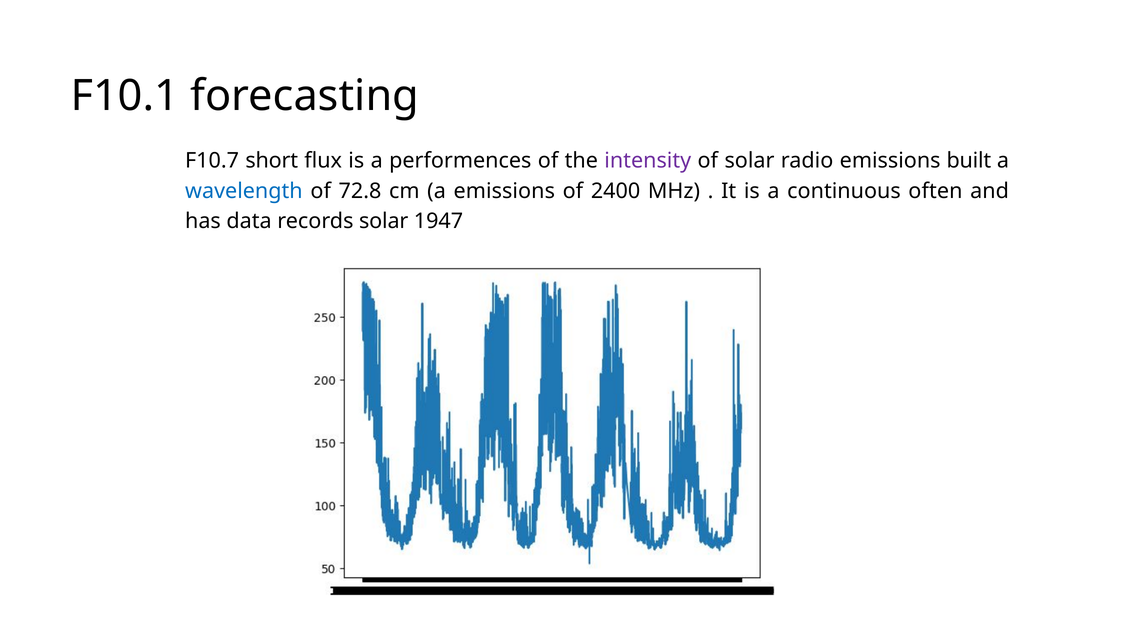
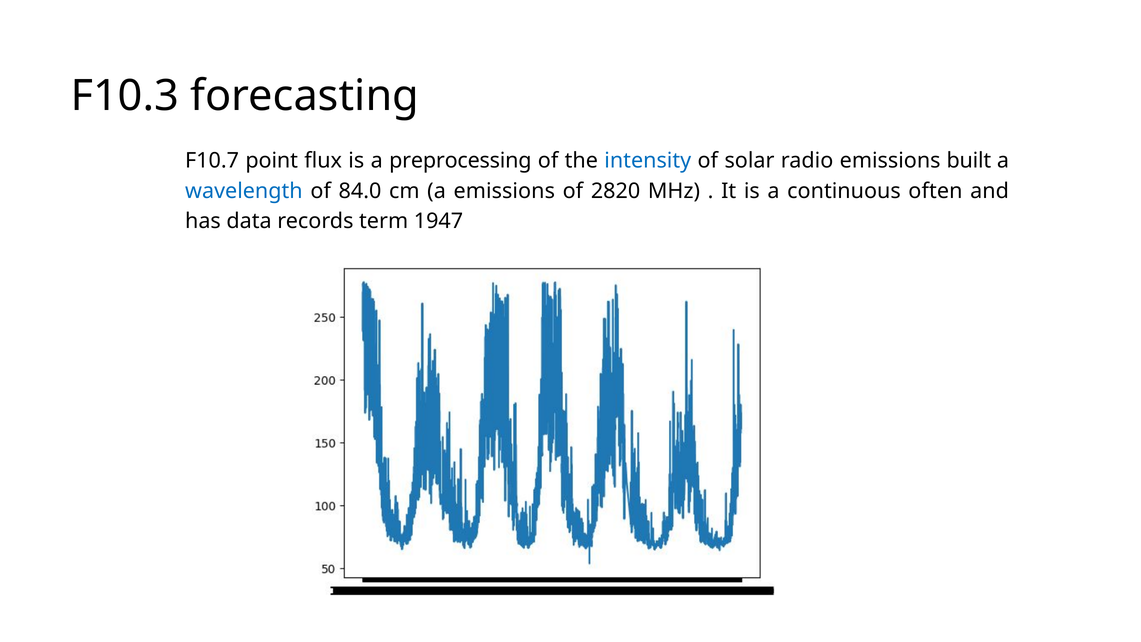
F10.1: F10.1 -> F10.3
short: short -> point
performences: performences -> preprocessing
intensity colour: purple -> blue
72.8: 72.8 -> 84.0
2400: 2400 -> 2820
records solar: solar -> term
